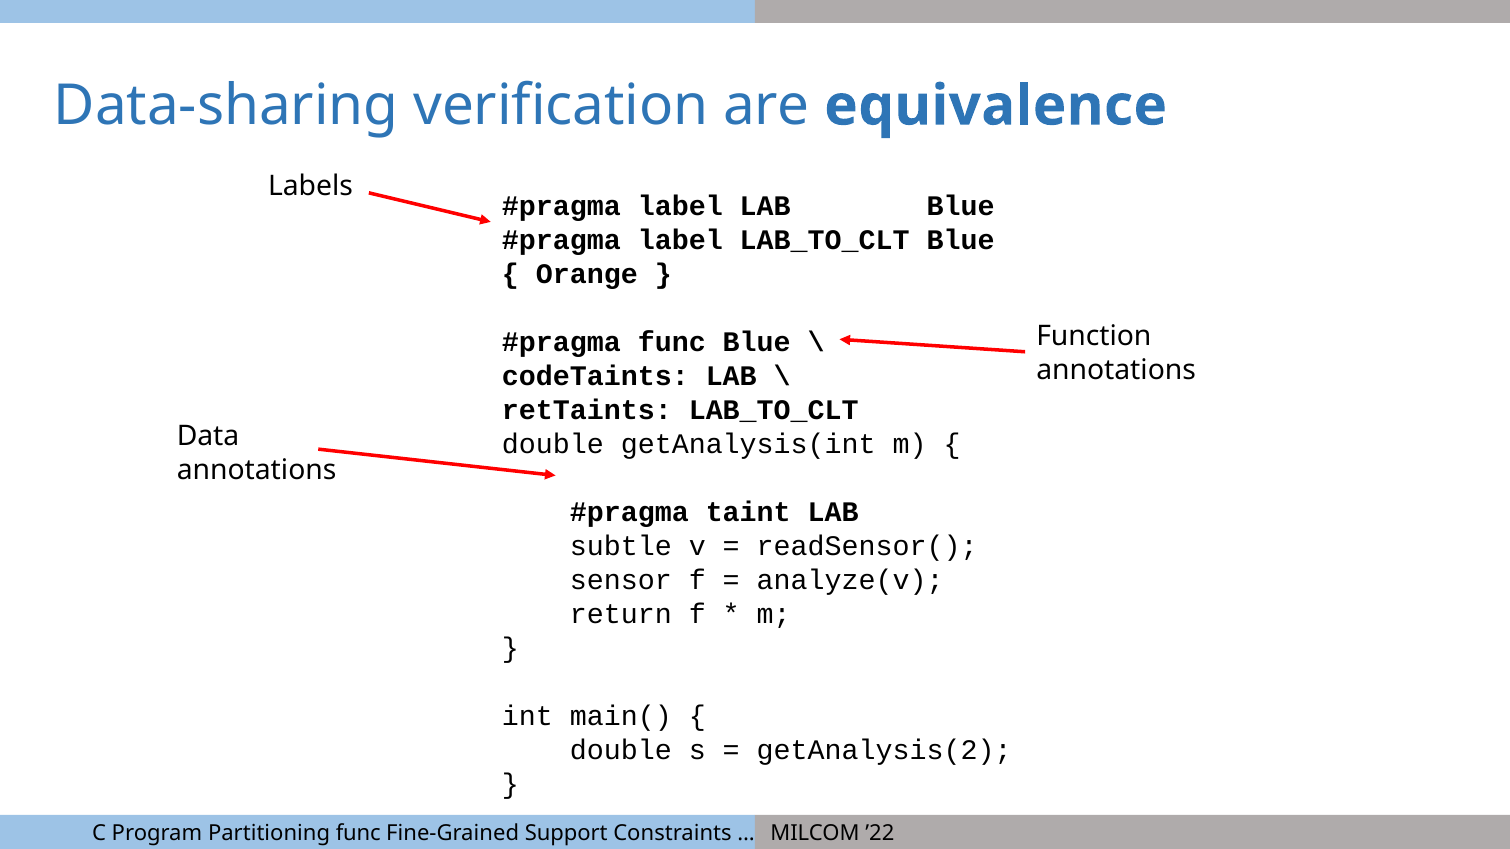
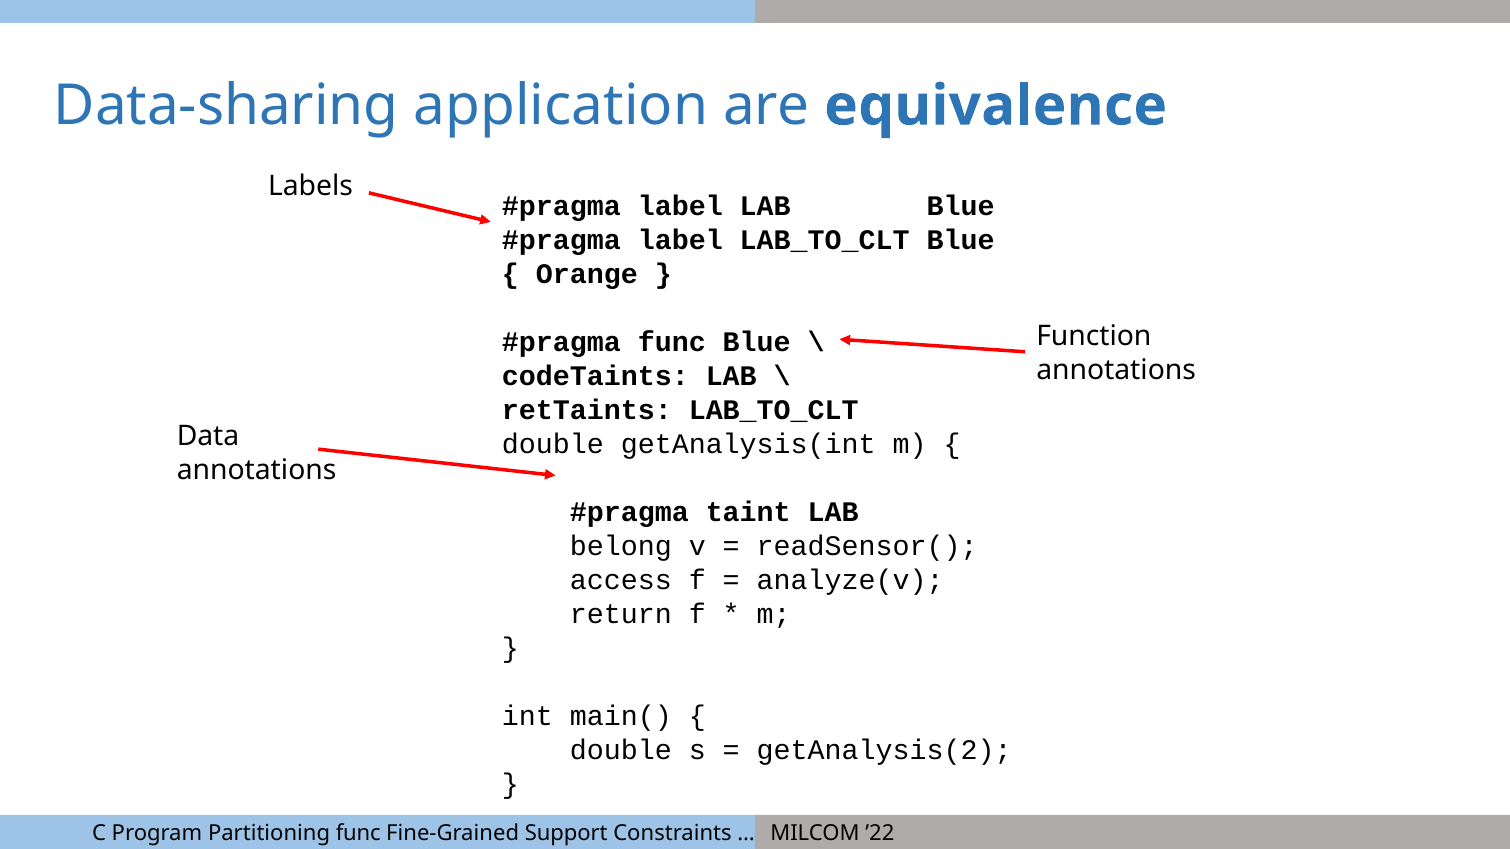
verification: verification -> application
subtle: subtle -> belong
sensor: sensor -> access
